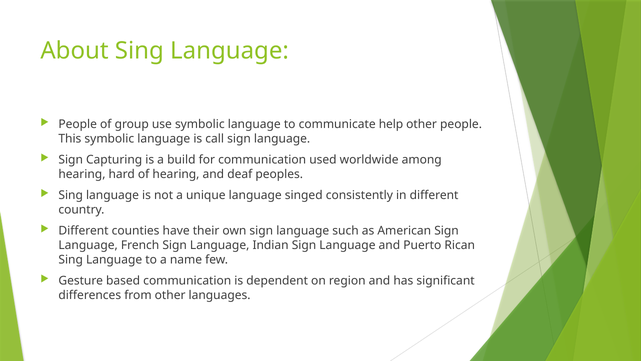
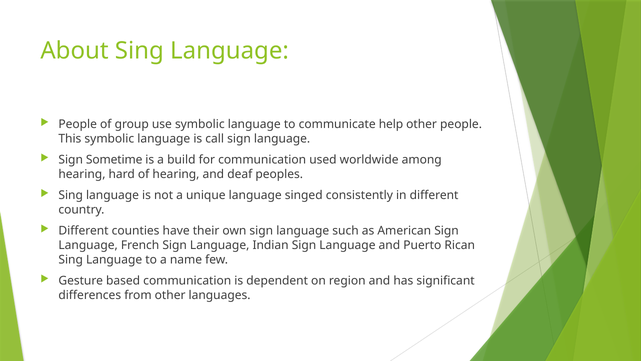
Capturing: Capturing -> Sometime
